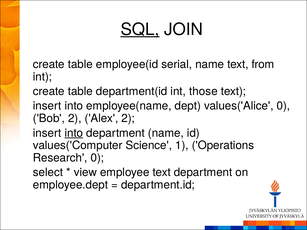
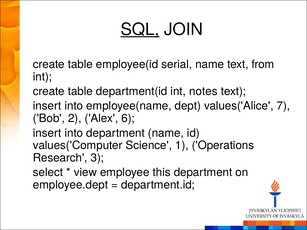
those: those -> notes
values('Alice 0: 0 -> 7
Alex 2: 2 -> 6
into at (74, 133) underline: present -> none
Research 0: 0 -> 3
employee text: text -> this
